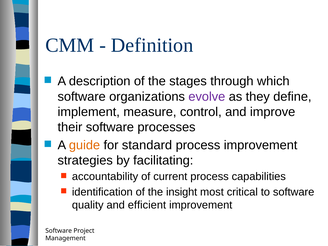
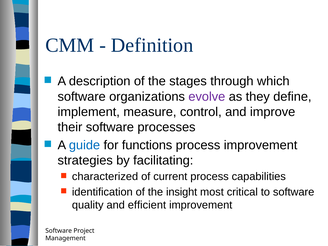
guide colour: orange -> blue
standard: standard -> functions
accountability: accountability -> characterized
